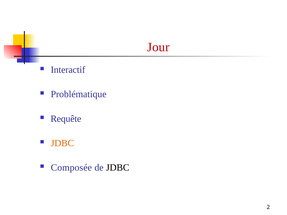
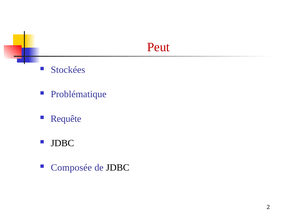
Jour: Jour -> Peut
Interactif: Interactif -> Stockées
JDBC at (62, 143) colour: orange -> black
